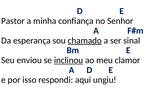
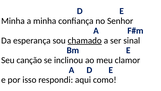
Pastor at (13, 21): Pastor -> Minha
enviou: enviou -> canção
inclinou underline: present -> none
ungiu: ungiu -> como
